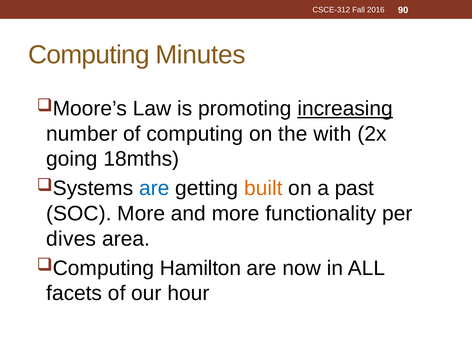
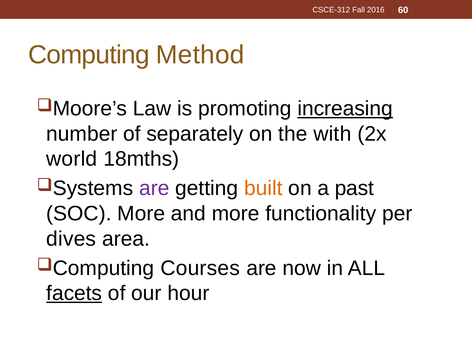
90: 90 -> 60
Minutes: Minutes -> Method
of computing: computing -> separately
going: going -> world
are at (154, 188) colour: blue -> purple
Hamilton: Hamilton -> Courses
facets underline: none -> present
